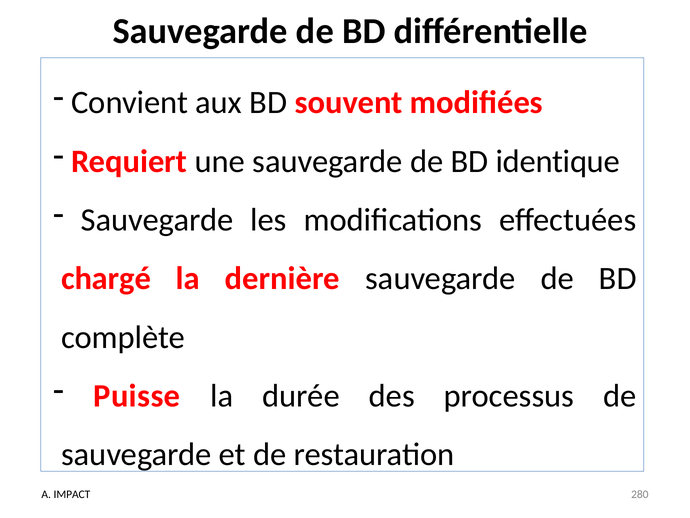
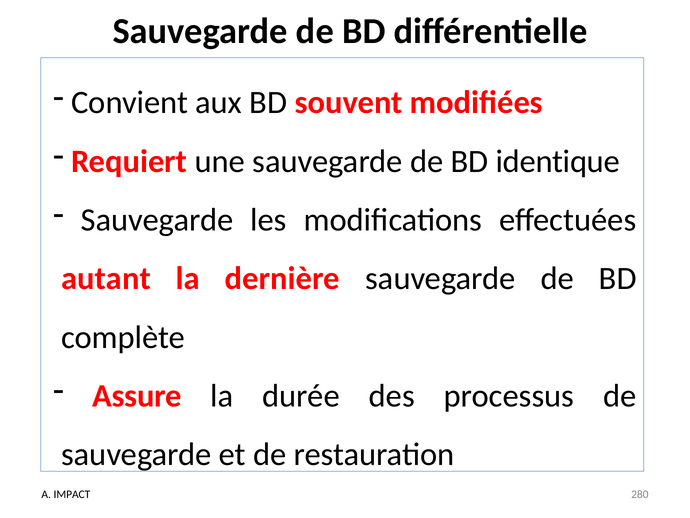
chargé: chargé -> autant
Puisse: Puisse -> Assure
